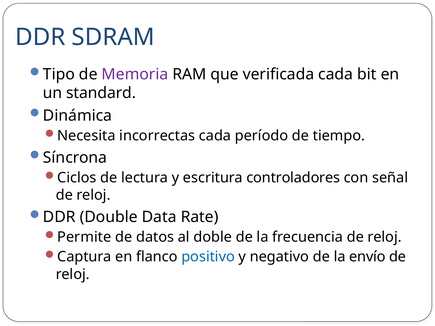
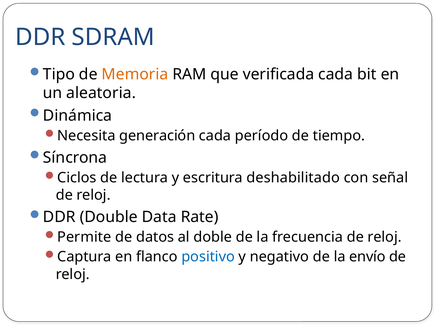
Memoria colour: purple -> orange
standard: standard -> aleatoria
incorrectas: incorrectas -> generación
controladores: controladores -> deshabilitado
